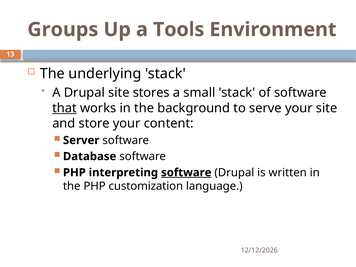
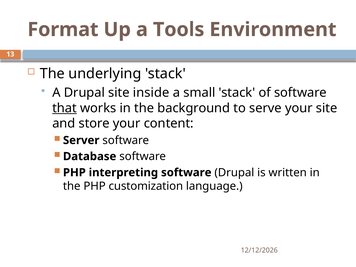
Groups: Groups -> Format
stores: stores -> inside
software at (186, 173) underline: present -> none
